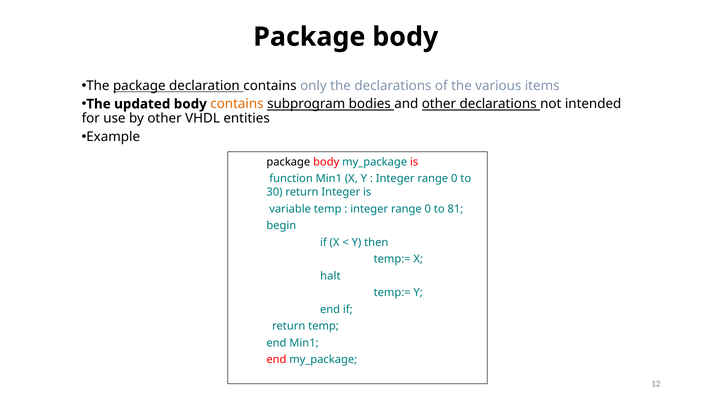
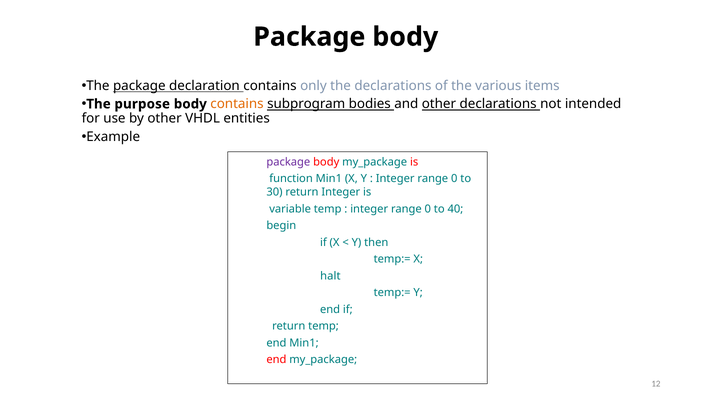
updated: updated -> purpose
package at (288, 162) colour: black -> purple
81: 81 -> 40
